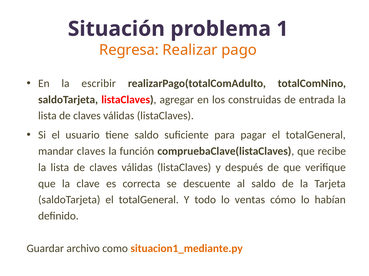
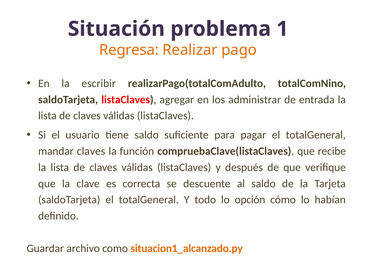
construidas: construidas -> administrar
ventas: ventas -> opción
situacion1_mediante.py: situacion1_mediante.py -> situacion1_alcanzado.py
